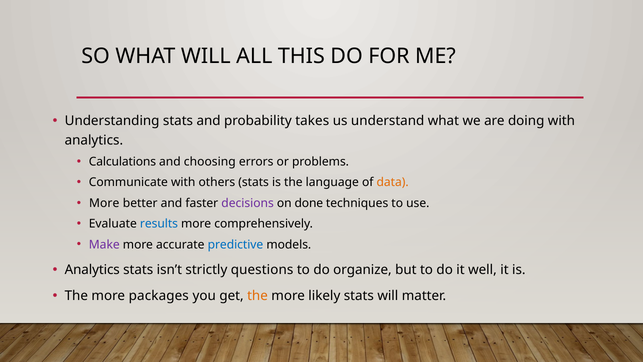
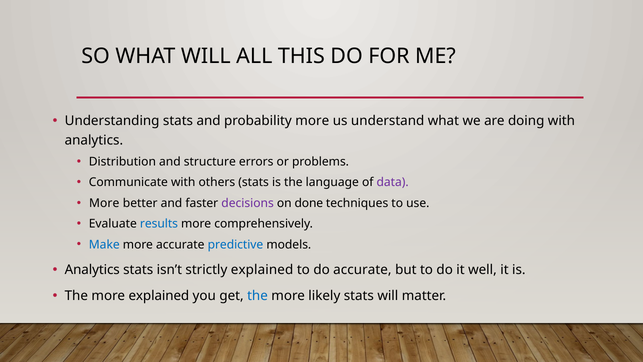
probability takes: takes -> more
Calculations: Calculations -> Distribution
choosing: choosing -> structure
data colour: orange -> purple
Make colour: purple -> blue
strictly questions: questions -> explained
do organize: organize -> accurate
more packages: packages -> explained
the at (257, 296) colour: orange -> blue
